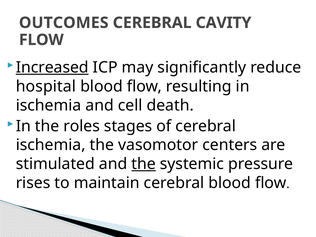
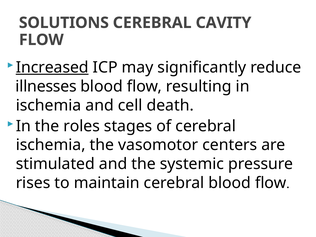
OUTCOMES: OUTCOMES -> SOLUTIONS
hospital: hospital -> illnesses
the at (144, 164) underline: present -> none
